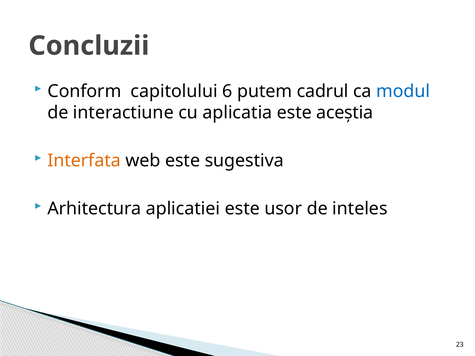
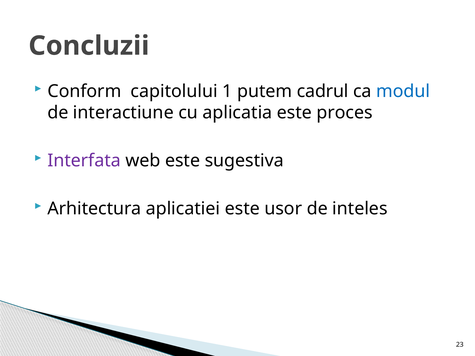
6: 6 -> 1
aceștia: aceștia -> proces
Interfata colour: orange -> purple
